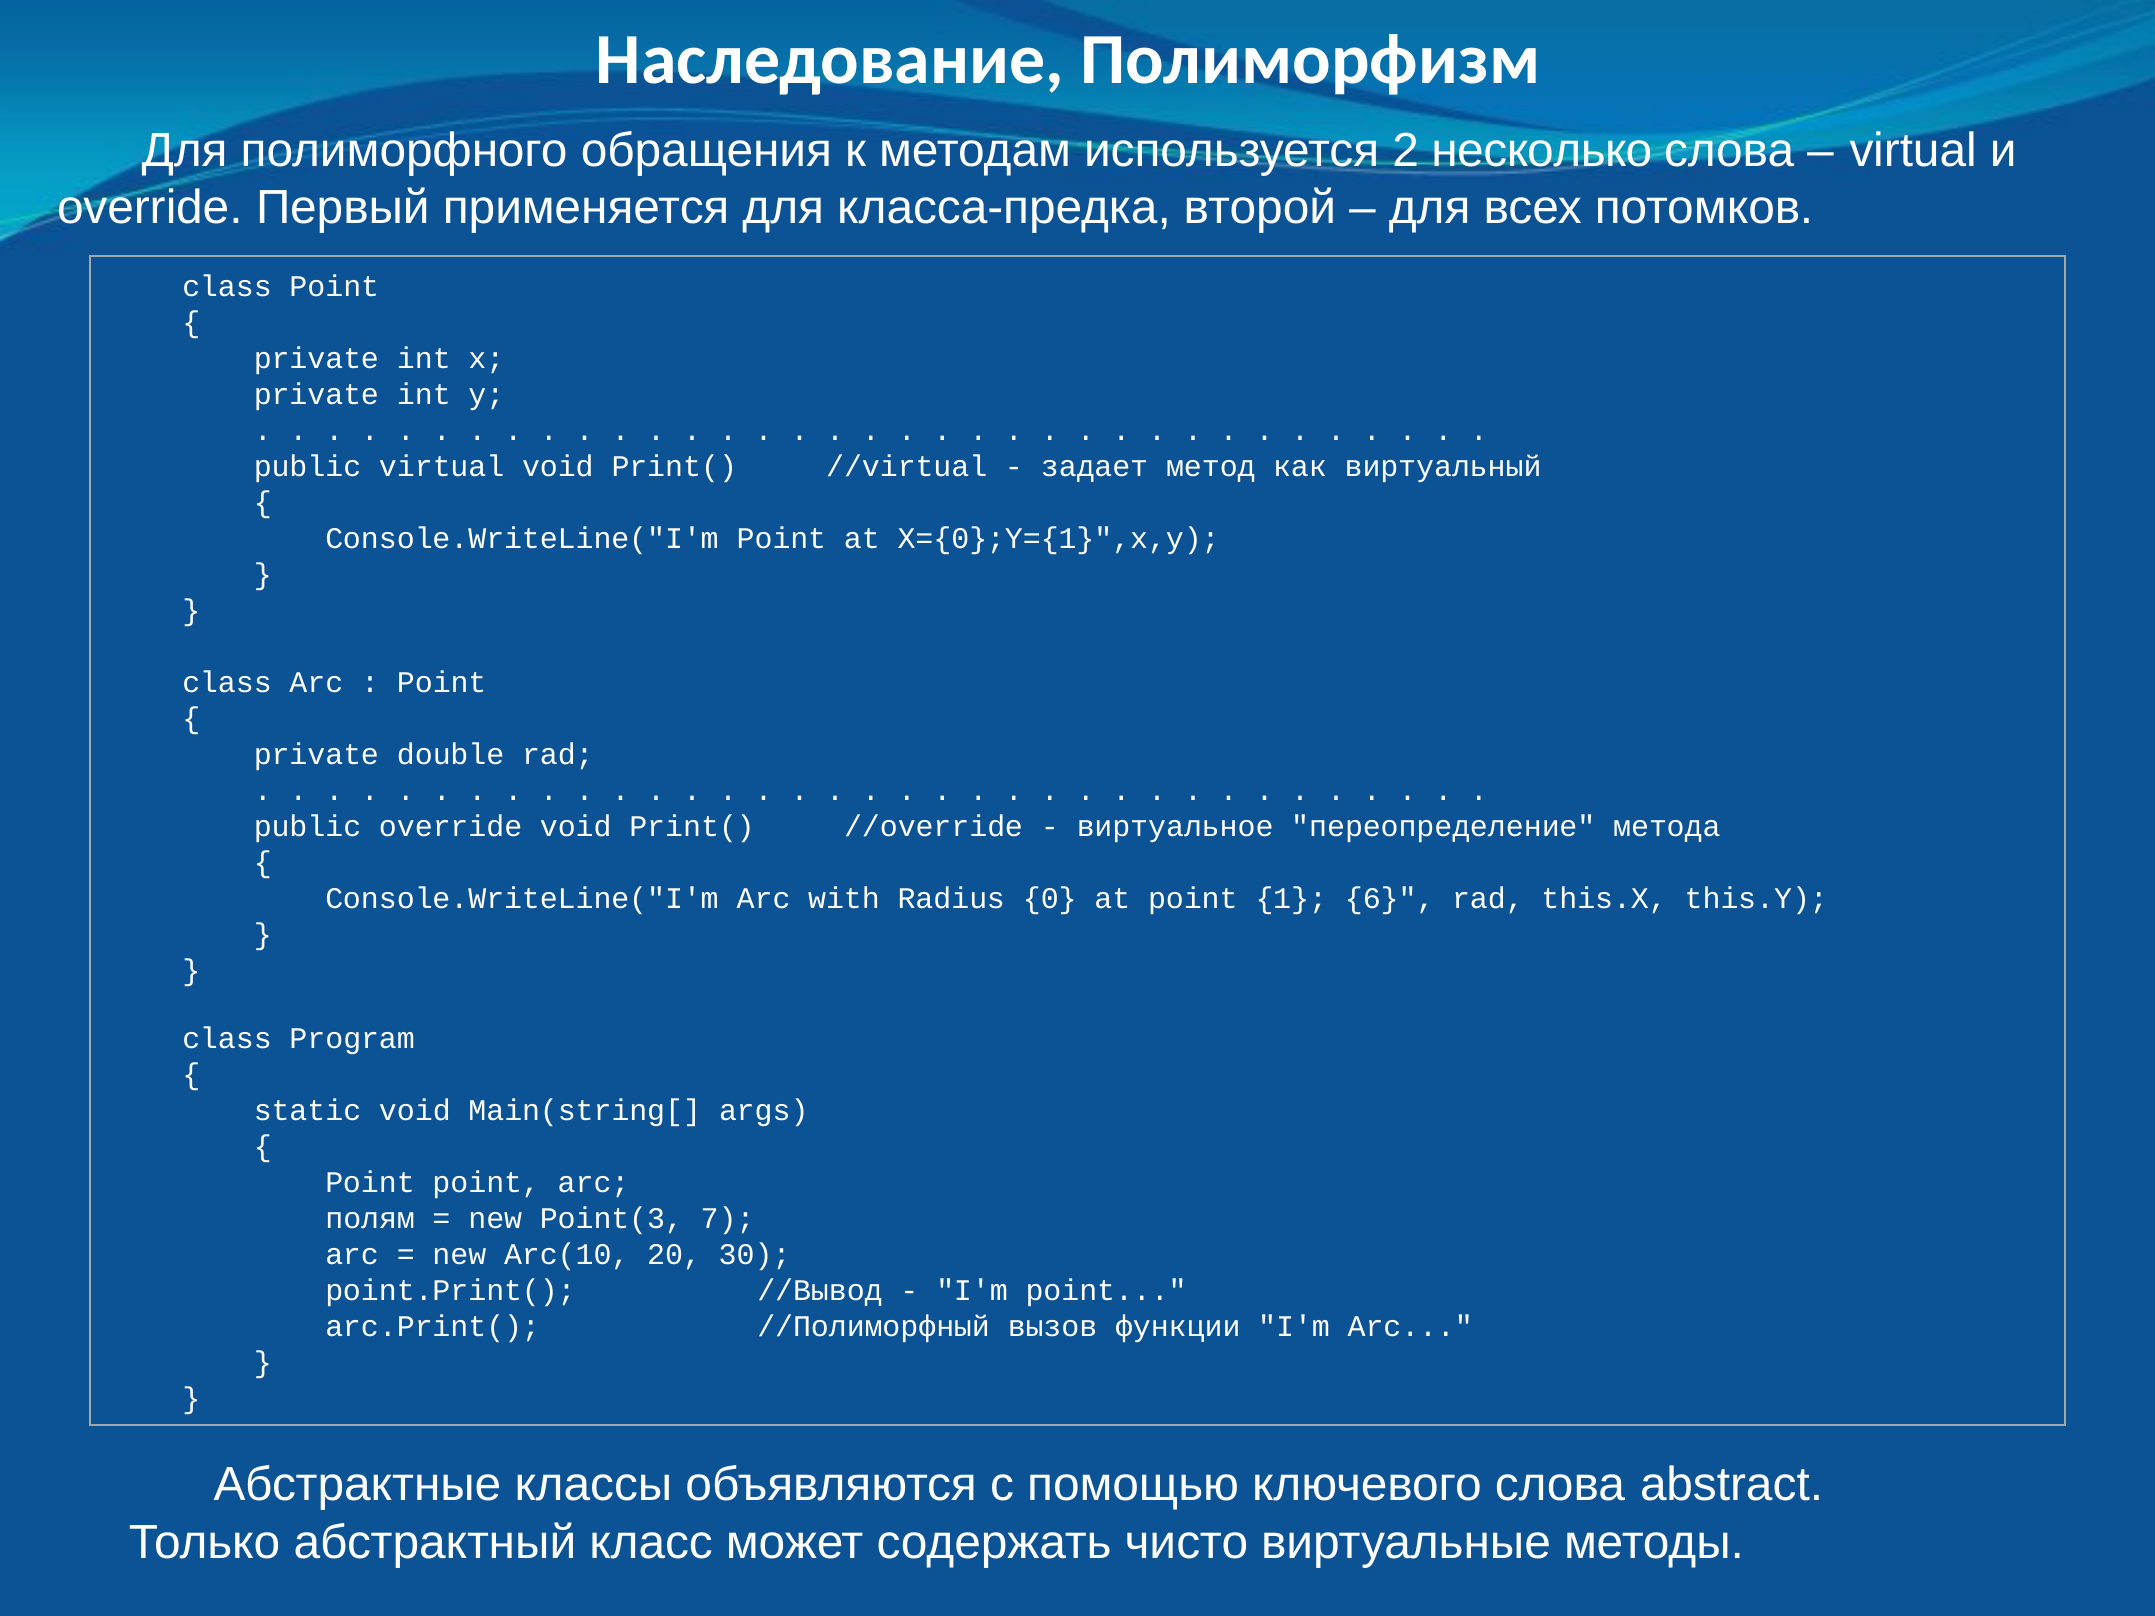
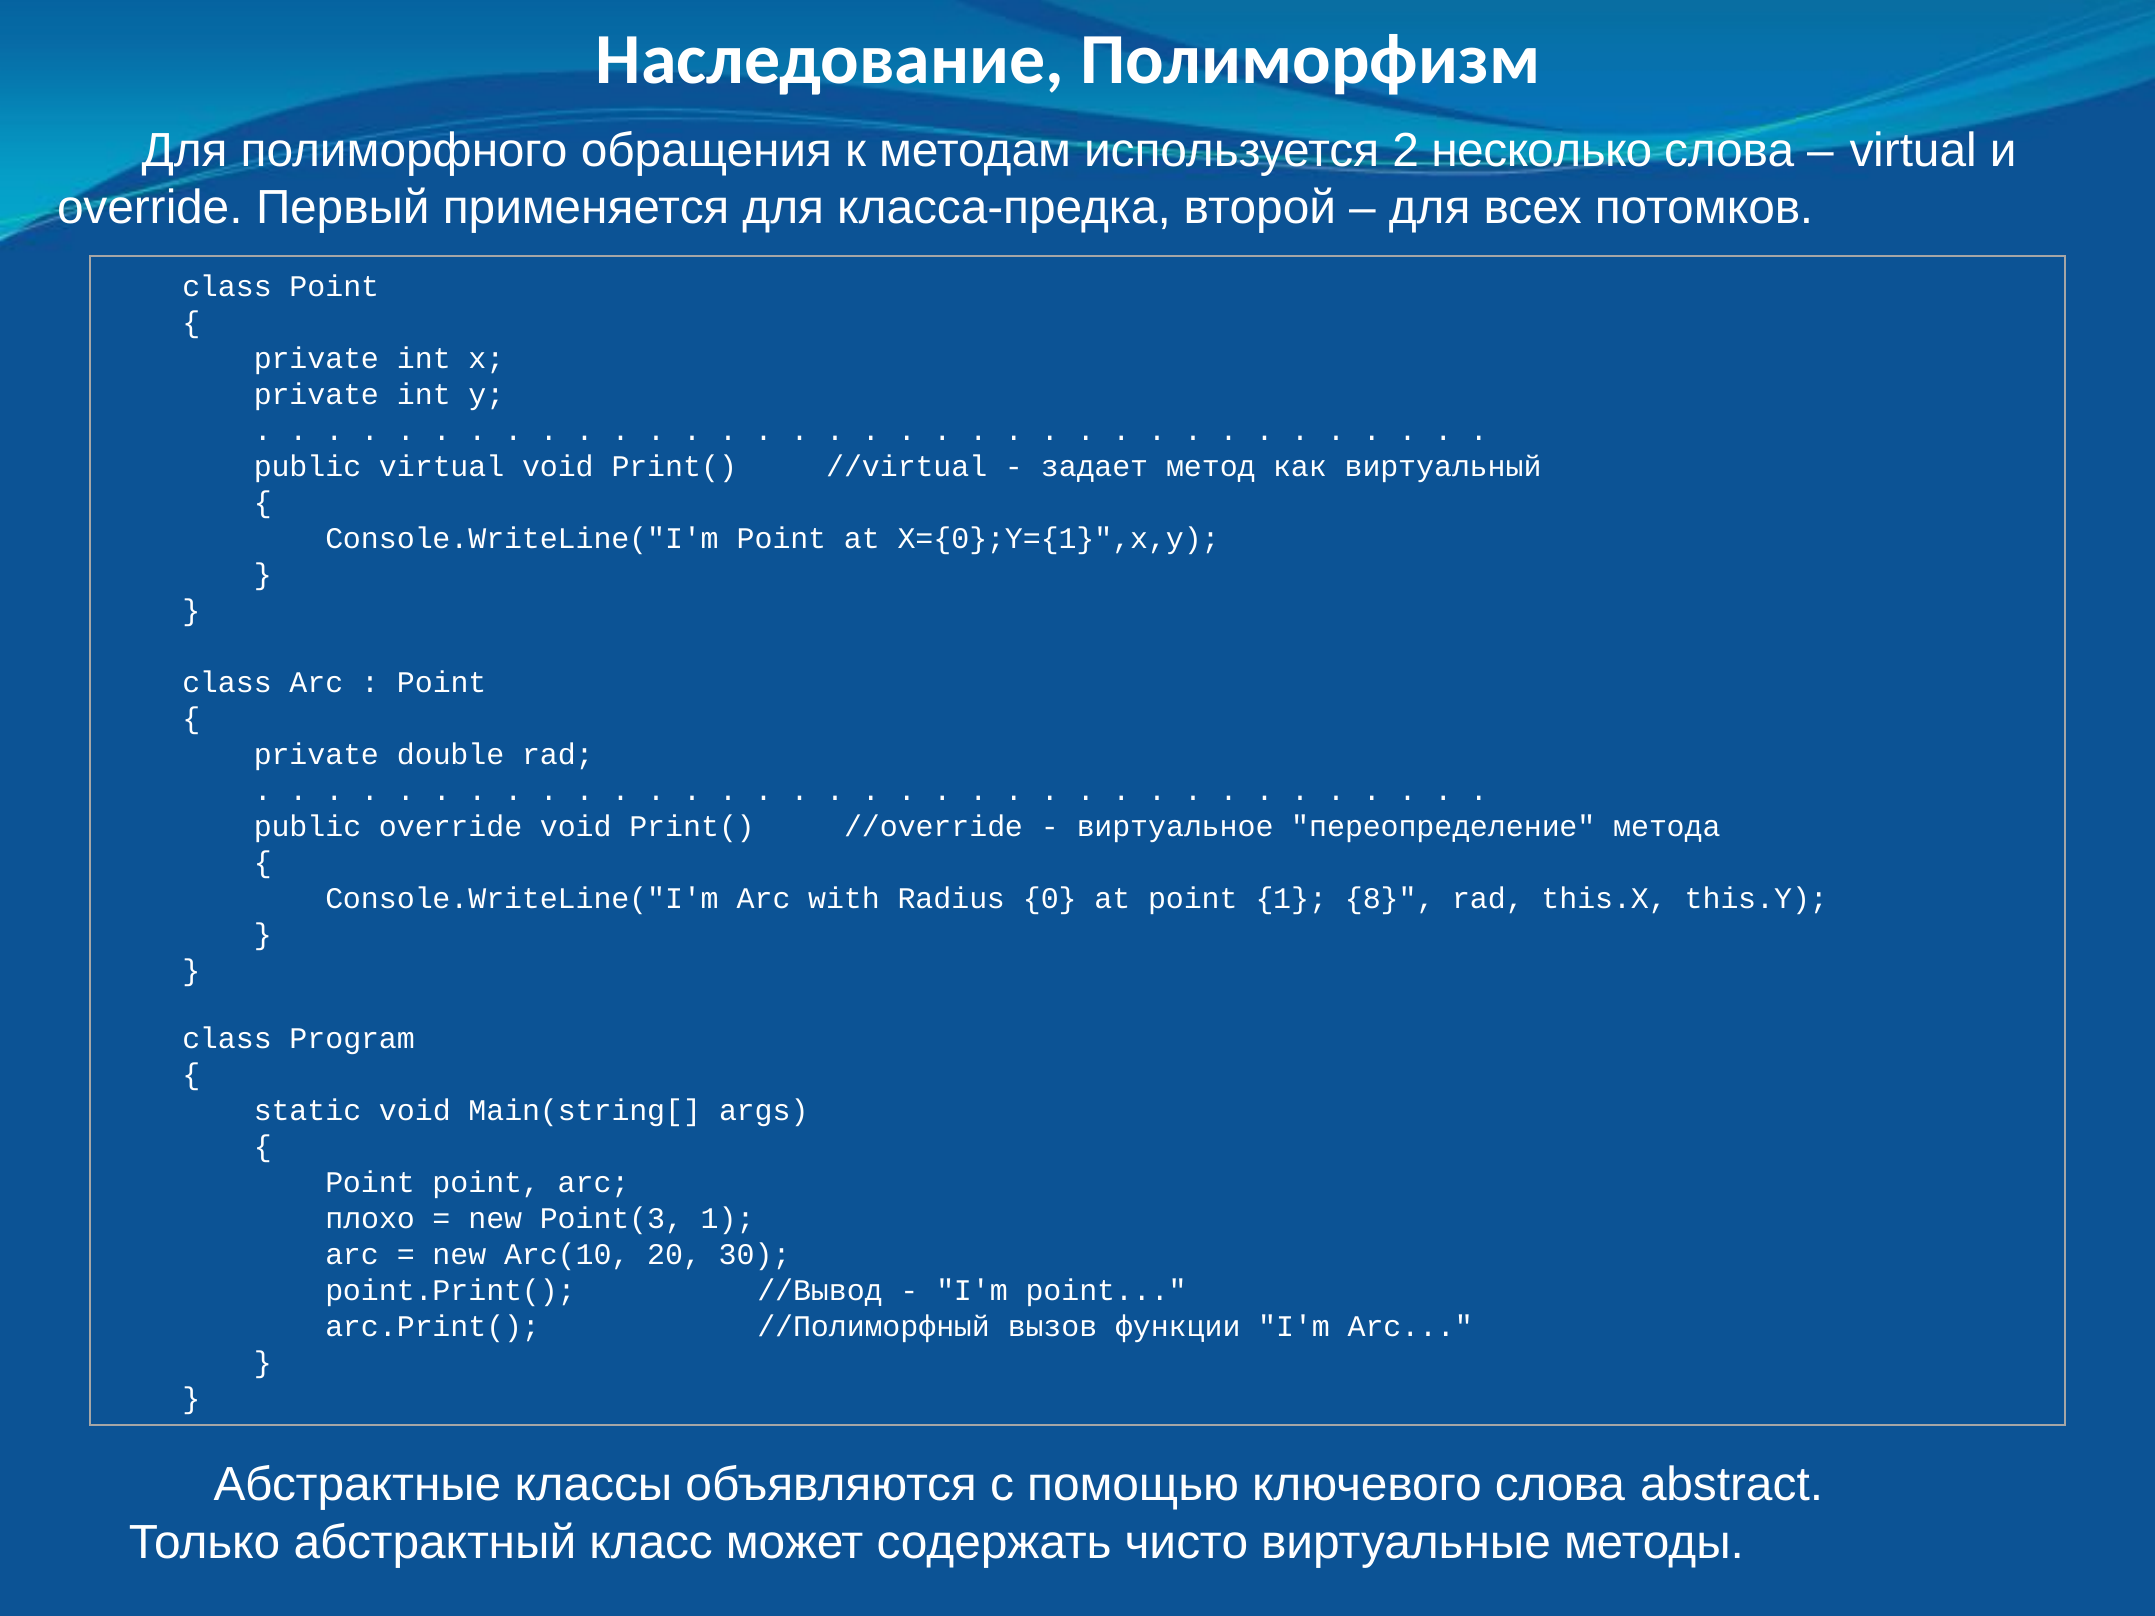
6: 6 -> 8
полям: полям -> плохо
Point(3 7: 7 -> 1
